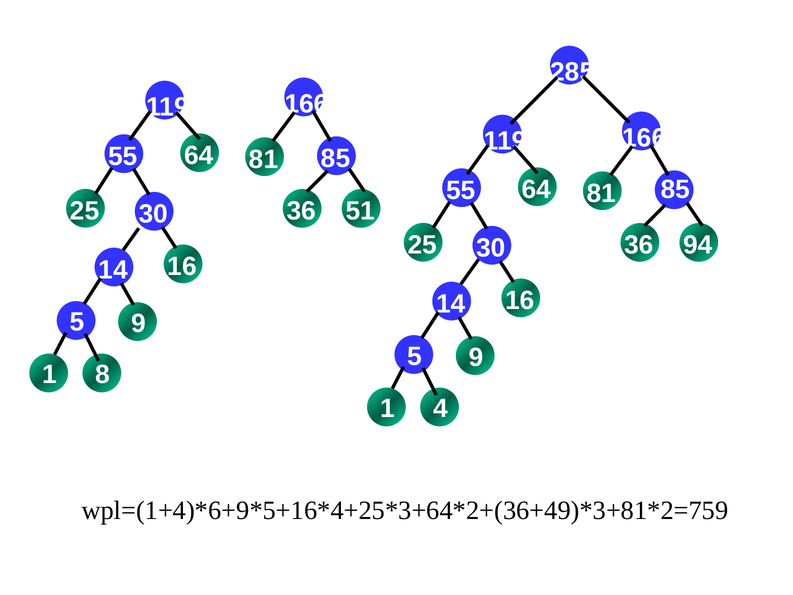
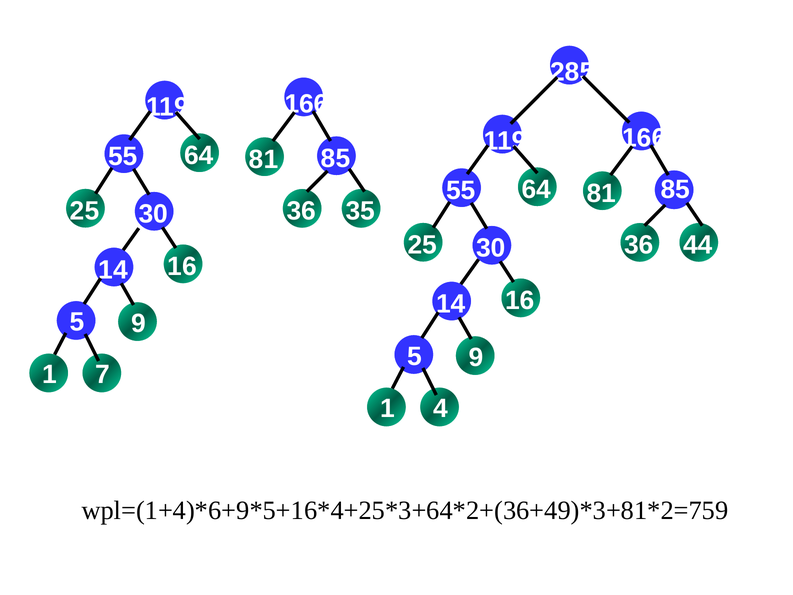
51: 51 -> 35
94: 94 -> 44
8: 8 -> 7
